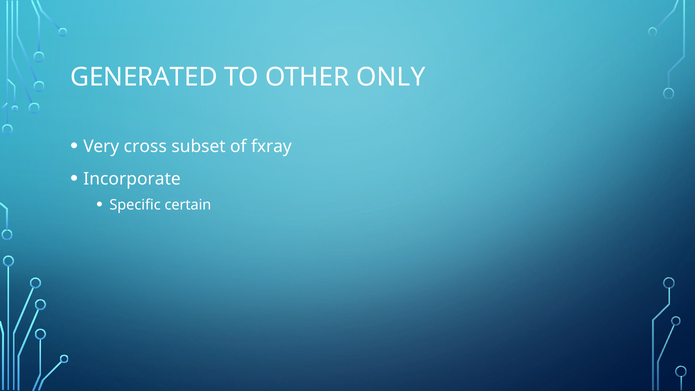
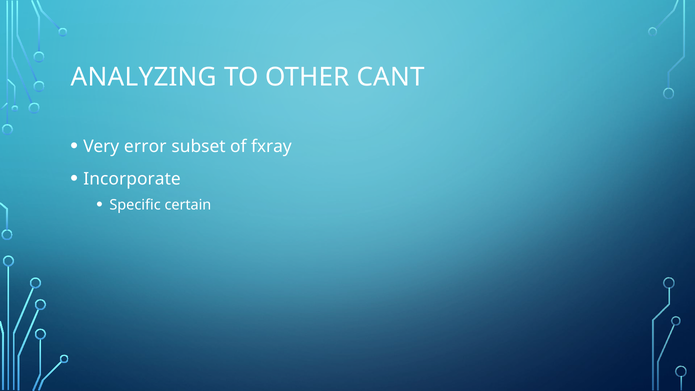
GENERATED: GENERATED -> ANALYZING
ONLY: ONLY -> CANT
cross: cross -> error
